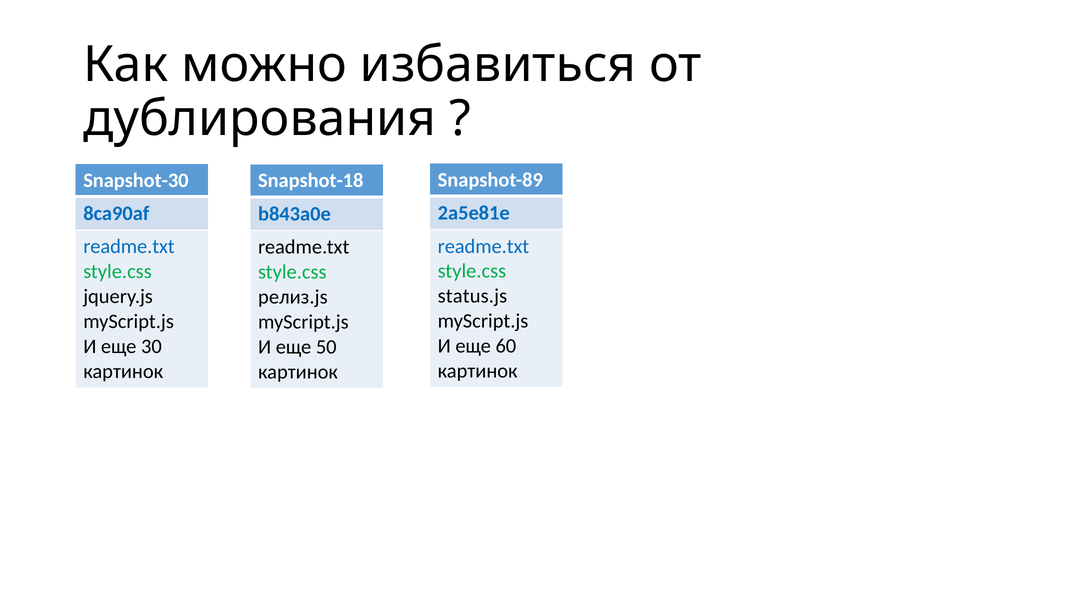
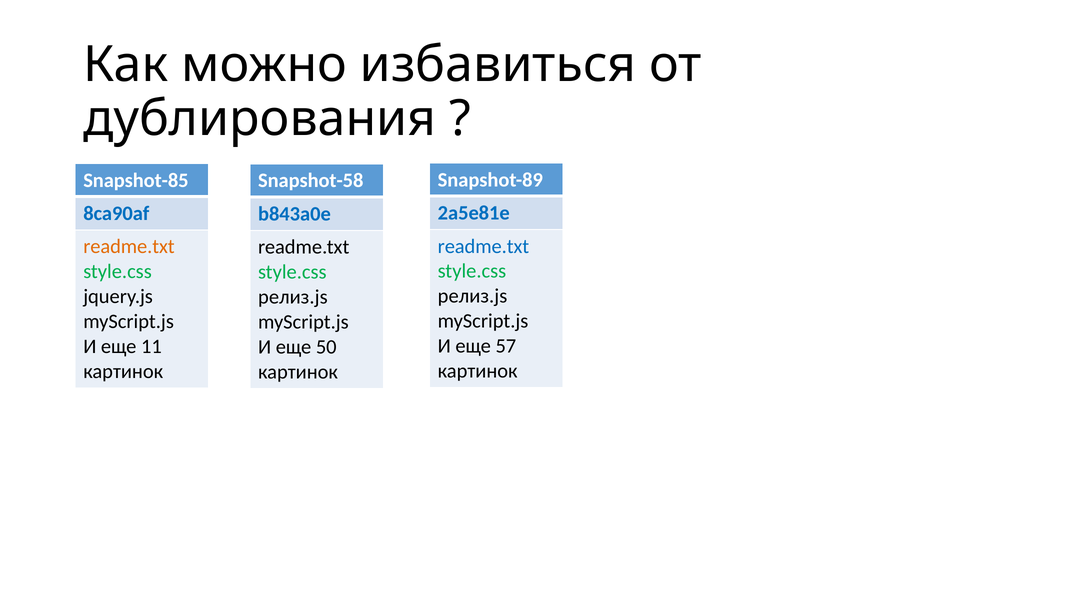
Snapshot-30: Snapshot-30 -> Snapshot-85
Snapshot-18: Snapshot-18 -> Snapshot-58
readme.txt at (129, 247) colour: blue -> orange
status.js at (472, 296): status.js -> релиз.js
60: 60 -> 57
30: 30 -> 11
